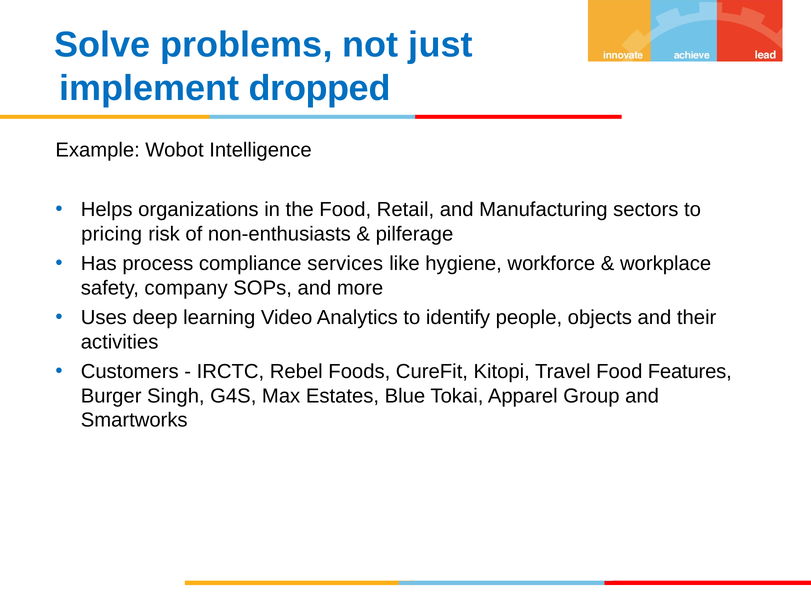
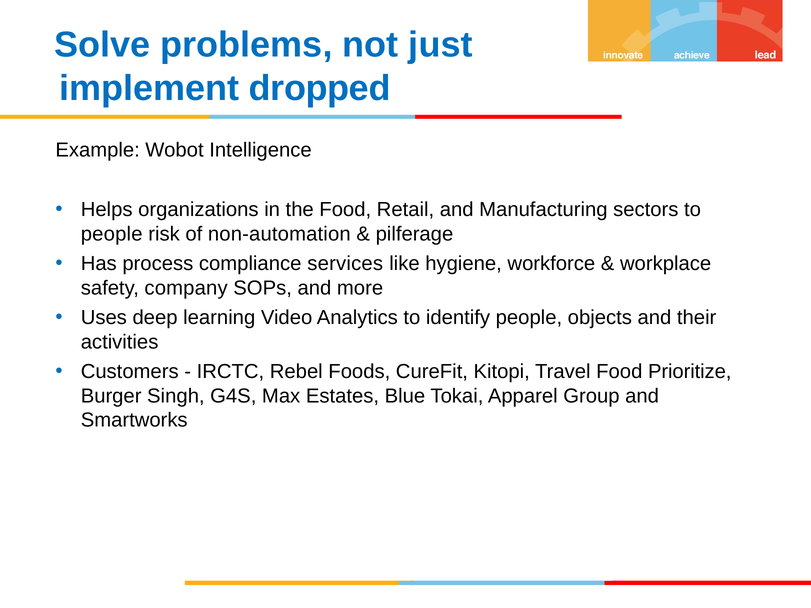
pricing at (112, 234): pricing -> people
non-enthusiasts: non-enthusiasts -> non-automation
Features: Features -> Prioritize
